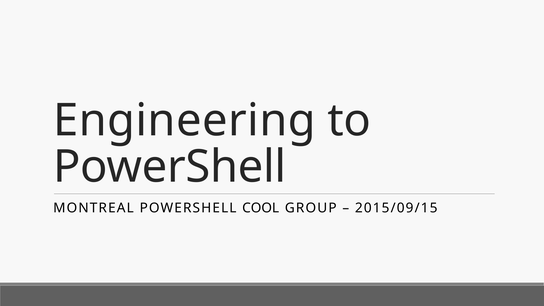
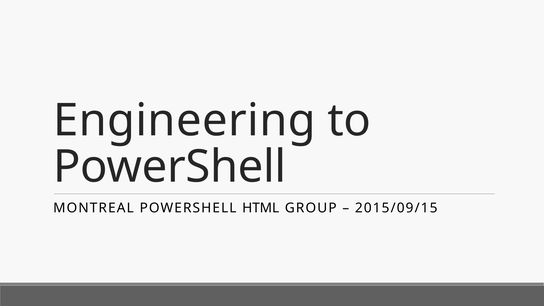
COOL: COOL -> HTML
